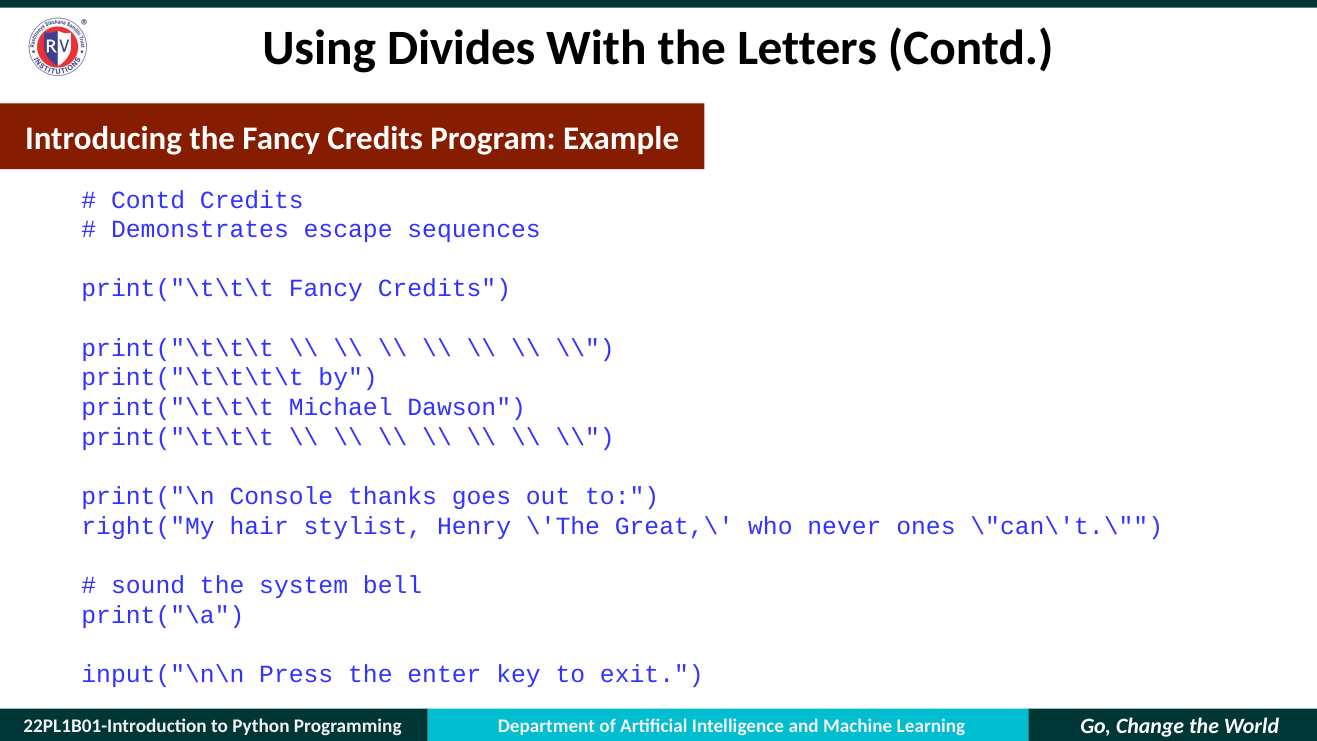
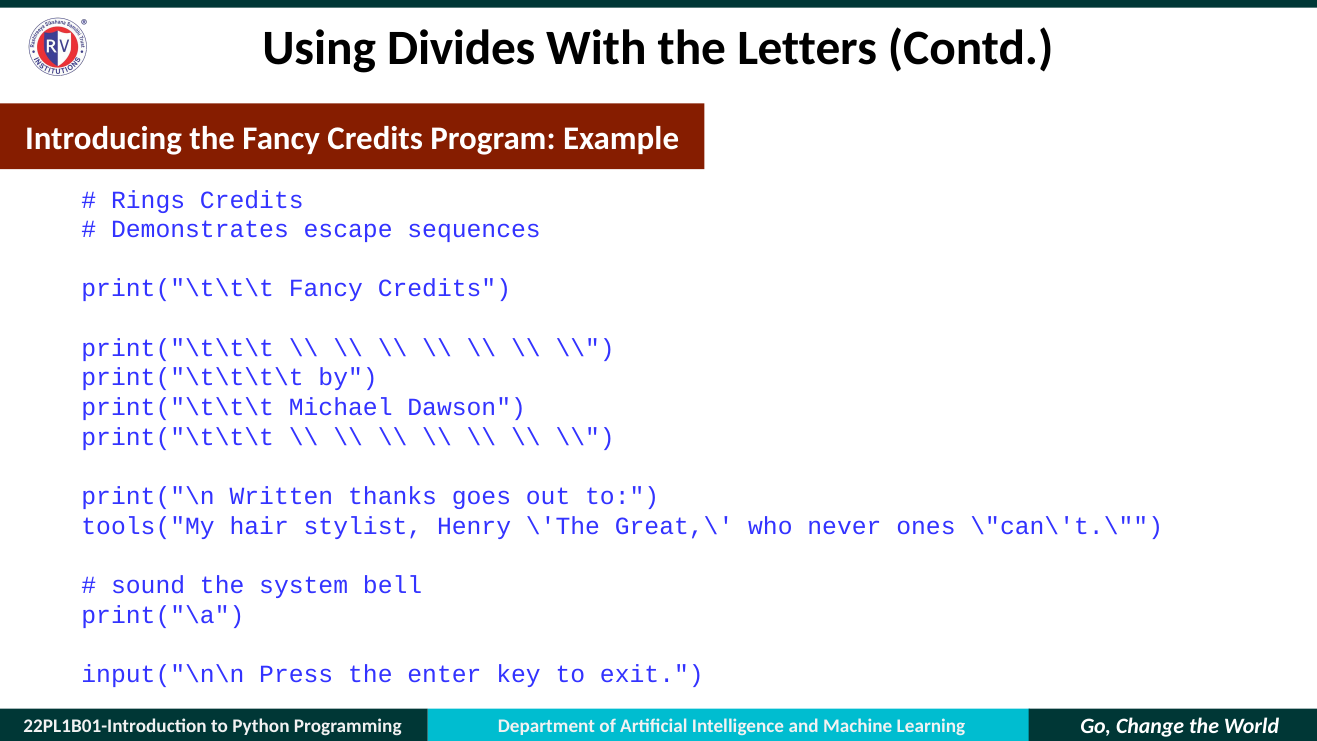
Contd at (148, 200): Contd -> Rings
Console: Console -> Written
right("My: right("My -> tools("My
